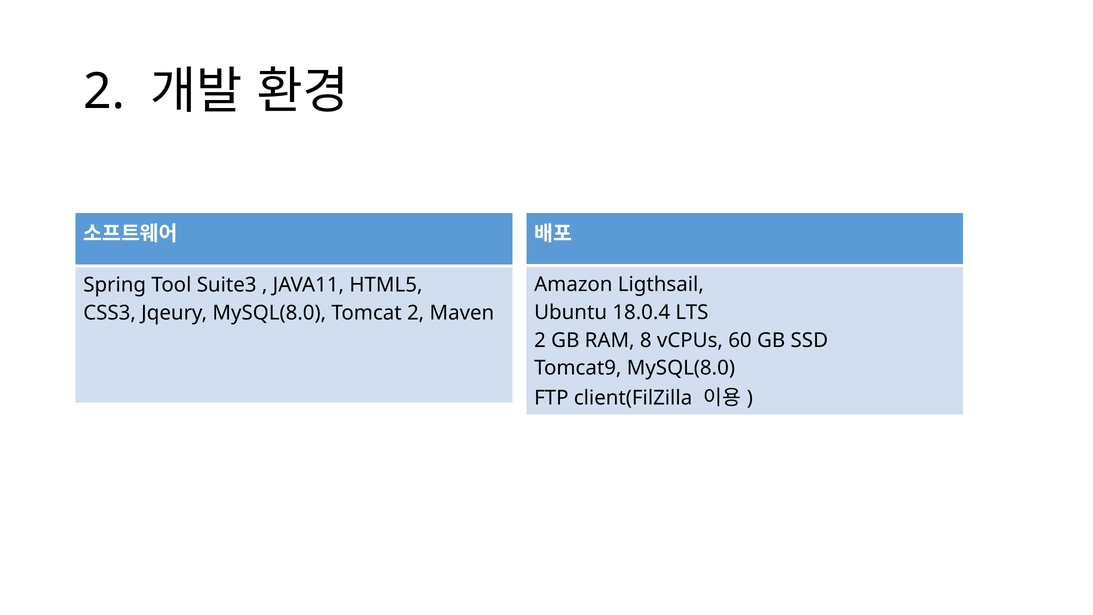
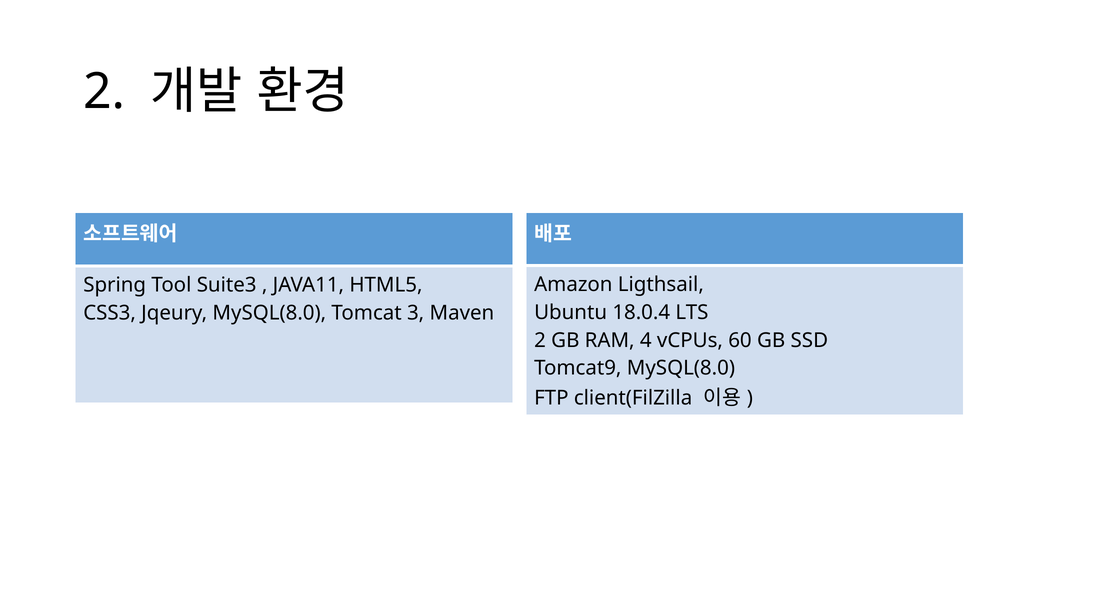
Tomcat 2: 2 -> 3
8: 8 -> 4
